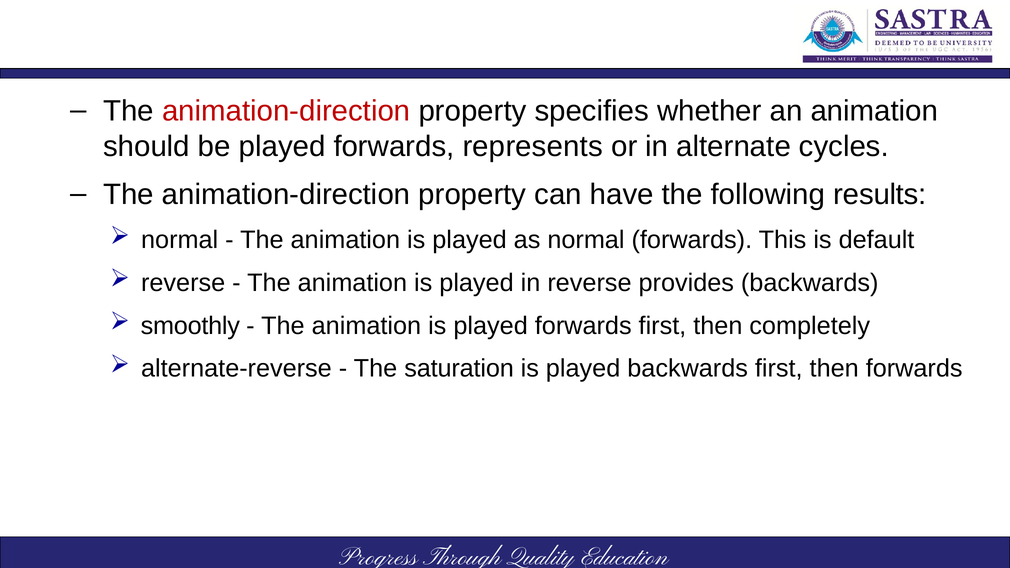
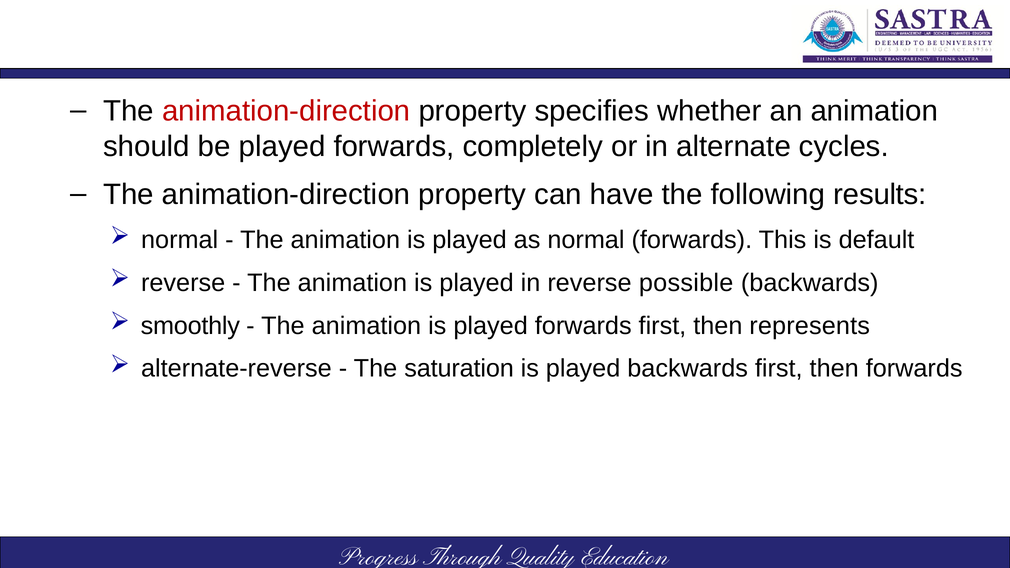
represents: represents -> completely
provides: provides -> possible
completely: completely -> represents
